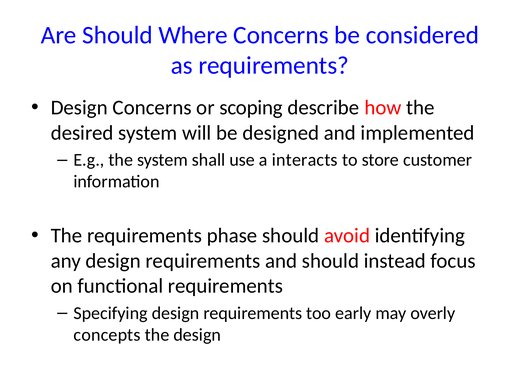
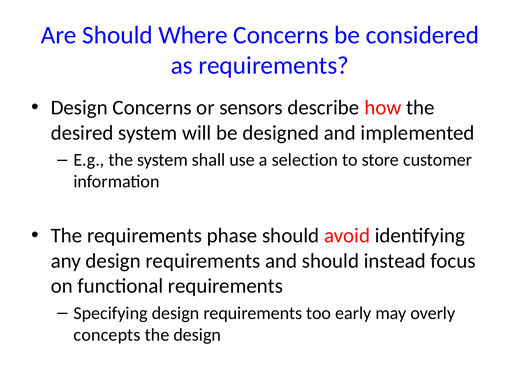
scoping: scoping -> sensors
interacts: interacts -> selection
